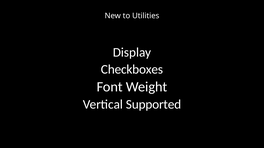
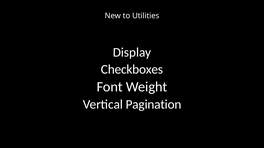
Supported: Supported -> Pagination
